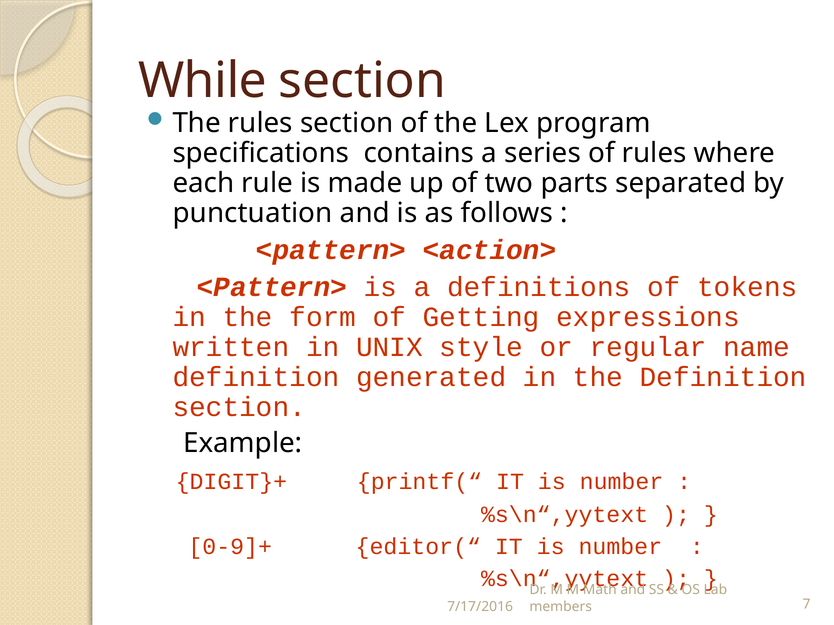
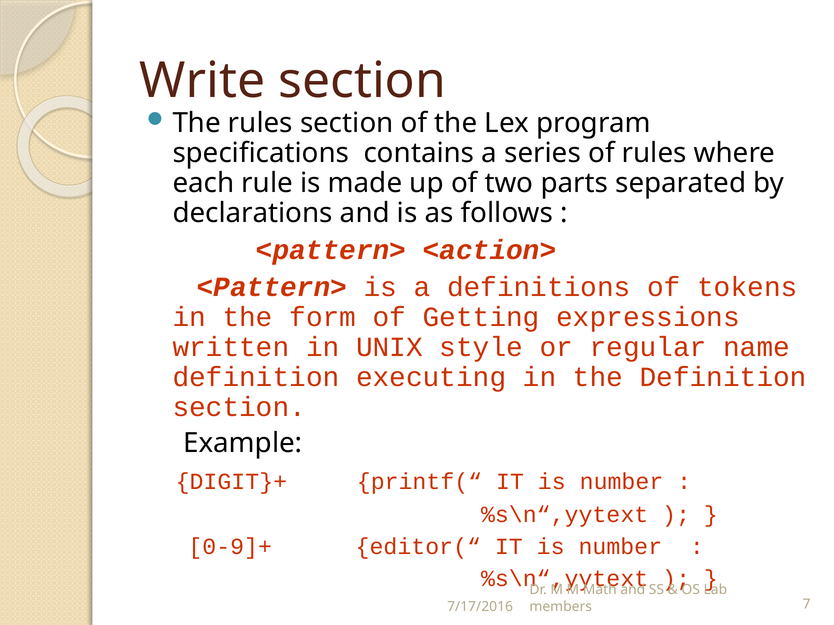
While: While -> Write
punctuation: punctuation -> declarations
generated: generated -> executing
